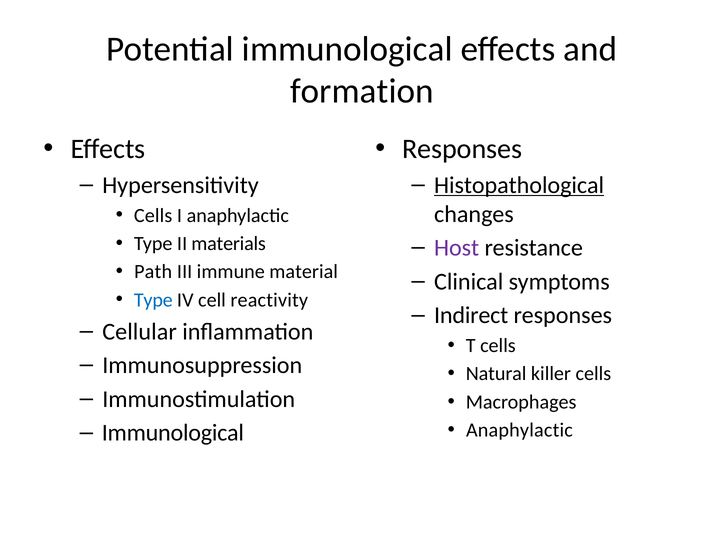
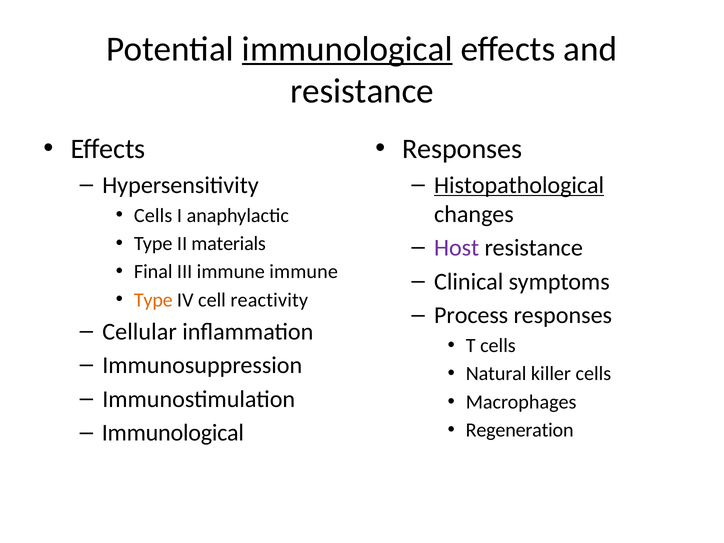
immunological at (347, 49) underline: none -> present
formation at (362, 91): formation -> resistance
Path: Path -> Final
immune material: material -> immune
Type at (153, 300) colour: blue -> orange
Indirect: Indirect -> Process
Anaphylactic at (519, 430): Anaphylactic -> Regeneration
